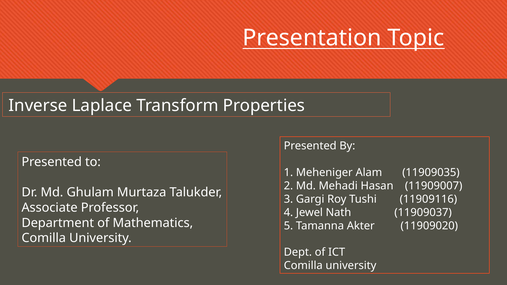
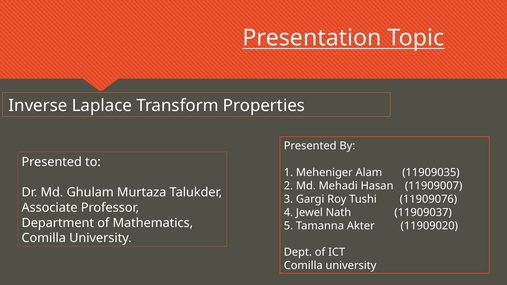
11909116: 11909116 -> 11909076
